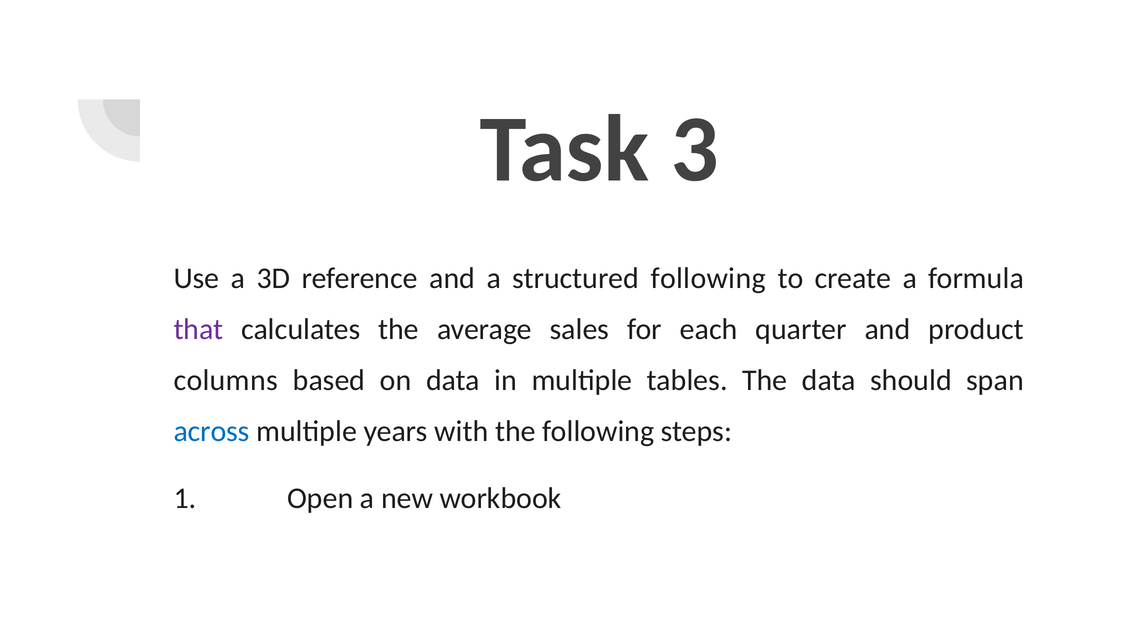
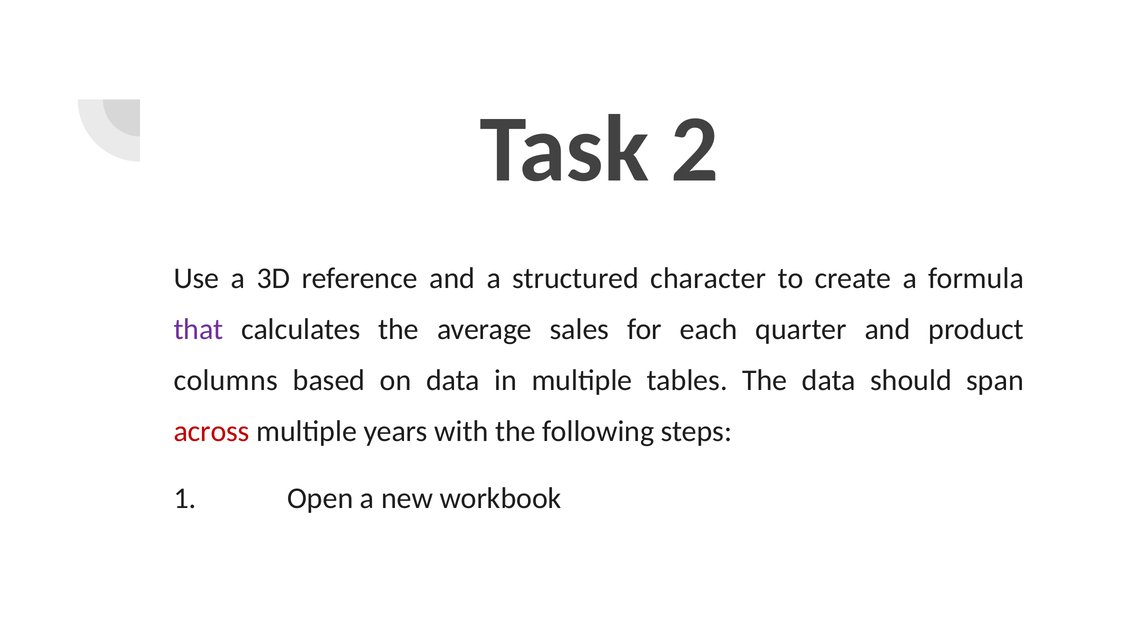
3: 3 -> 2
structured following: following -> character
across colour: blue -> red
